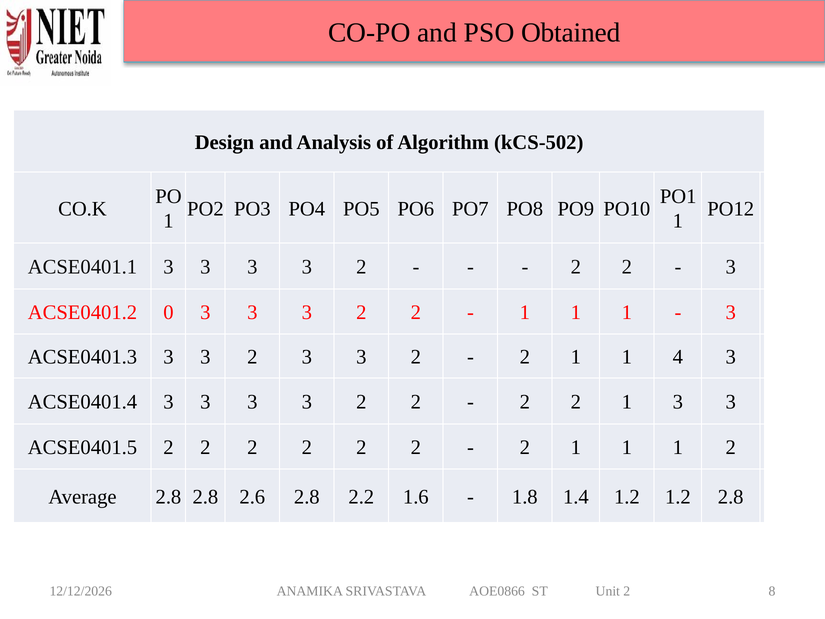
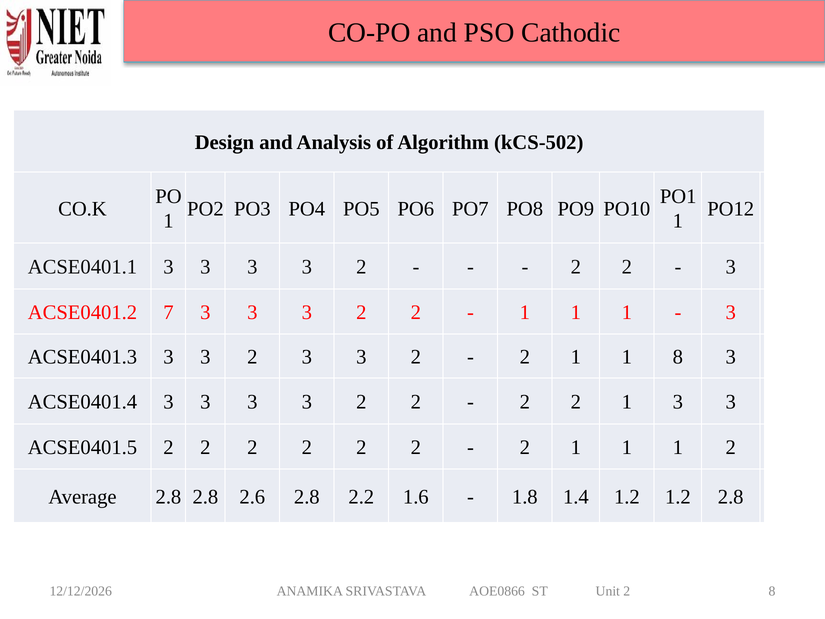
Obtained: Obtained -> Cathodic
0: 0 -> 7
1 4: 4 -> 8
